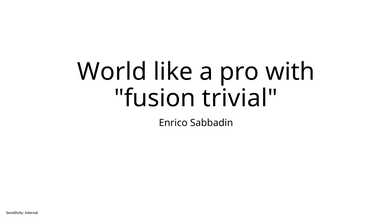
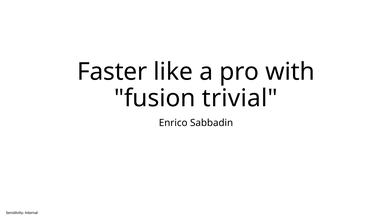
World: World -> Faster
